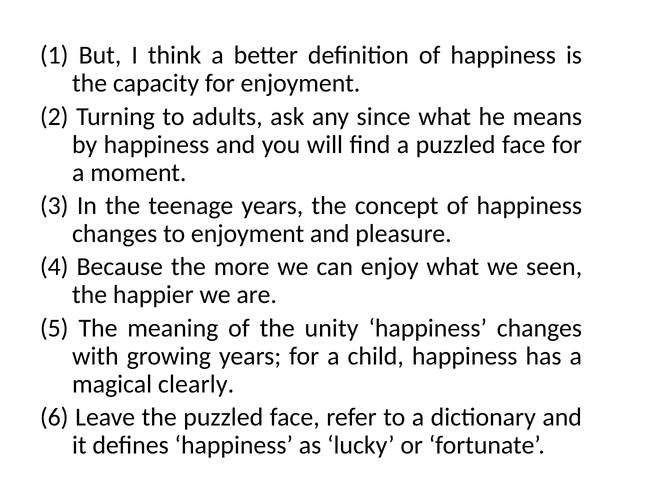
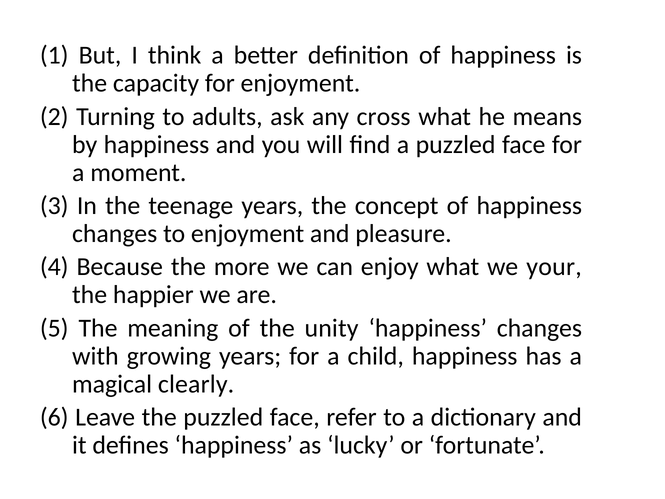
since: since -> cross
seen: seen -> your
